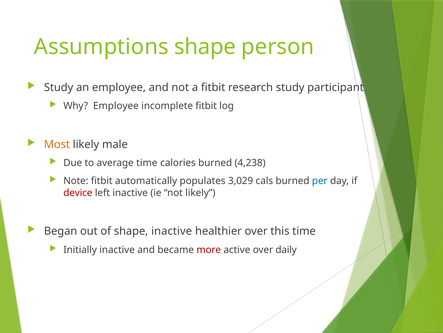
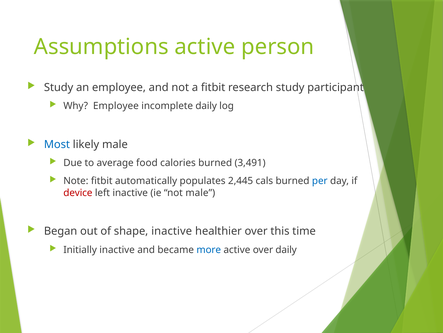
Assumptions shape: shape -> active
incomplete fitbit: fitbit -> daily
Most colour: orange -> blue
average time: time -> food
4,238: 4,238 -> 3,491
3,029: 3,029 -> 2,445
not likely: likely -> male
more colour: red -> blue
